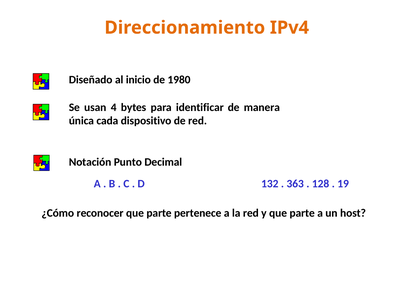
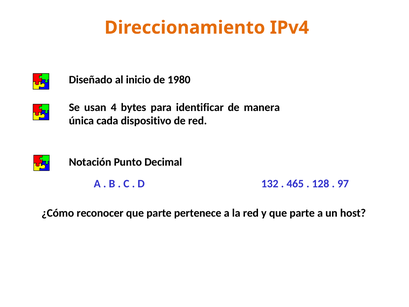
363: 363 -> 465
19: 19 -> 97
